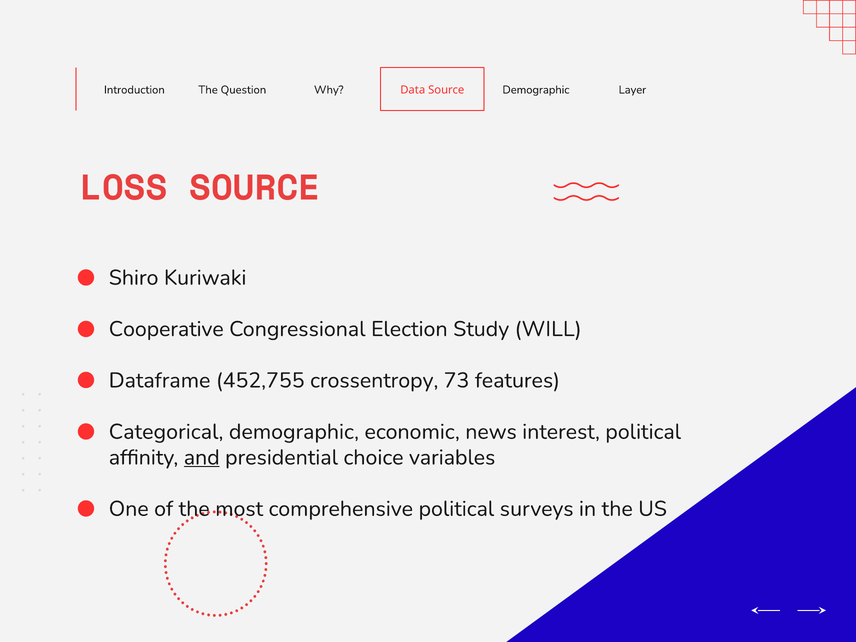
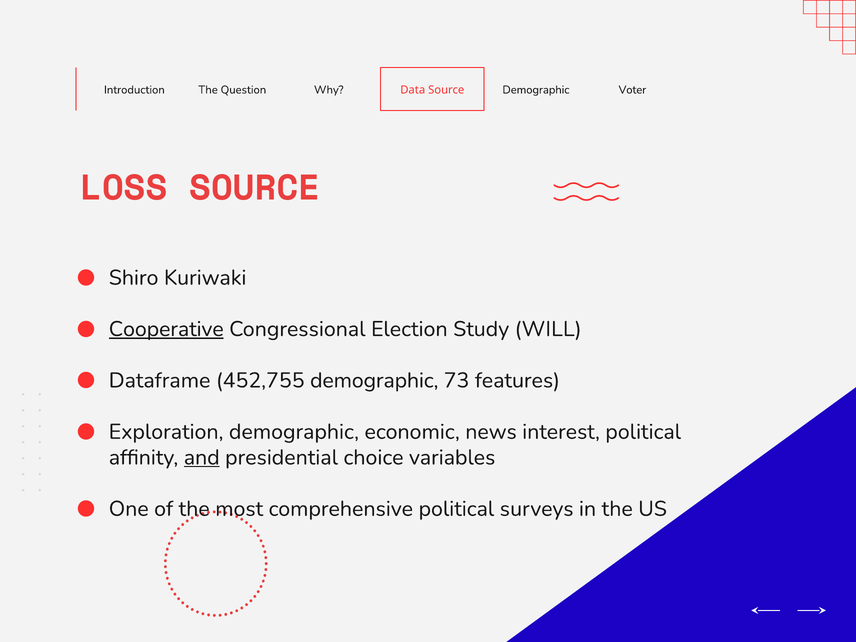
Layer: Layer -> Voter
Cooperative underline: none -> present
452,755 crossentropy: crossentropy -> demographic
Categorical: Categorical -> Exploration
